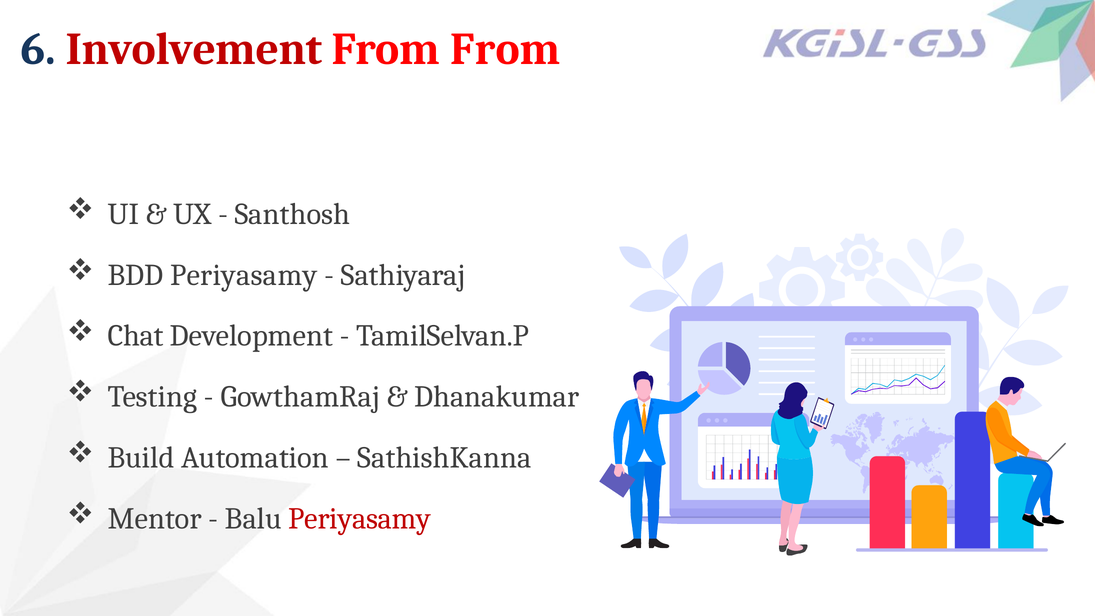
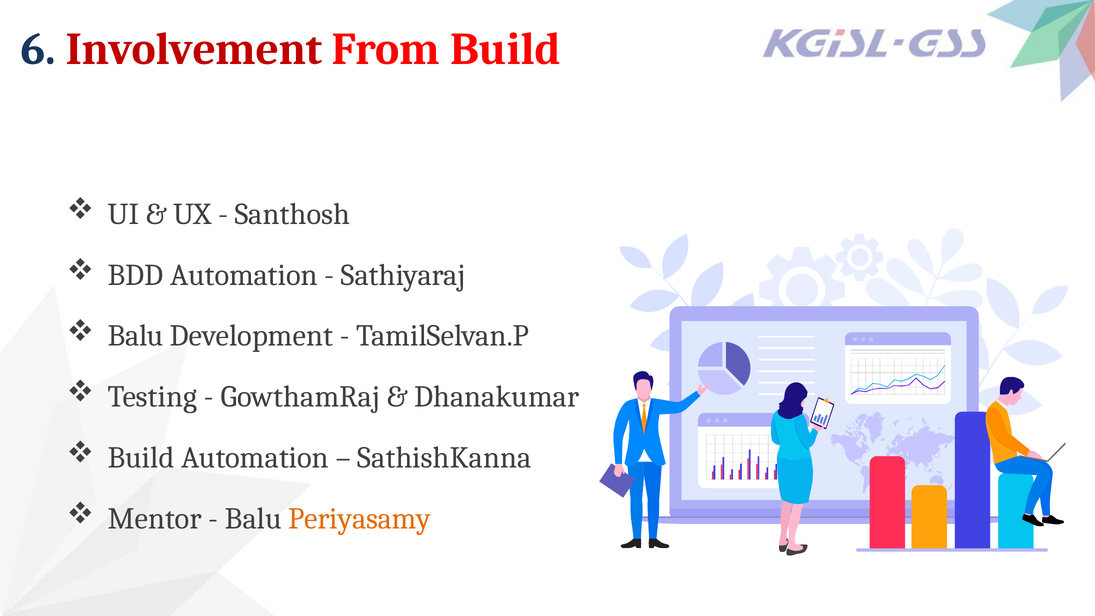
From From: From -> Build
BDD Periyasamy: Periyasamy -> Automation
Chat at (136, 336): Chat -> Balu
Periyasamy at (360, 519) colour: red -> orange
